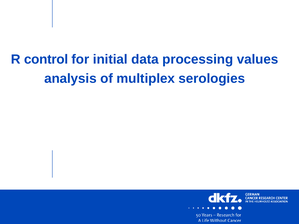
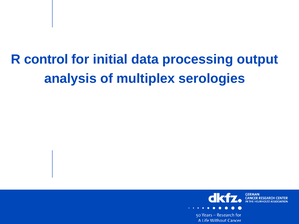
values: values -> output
